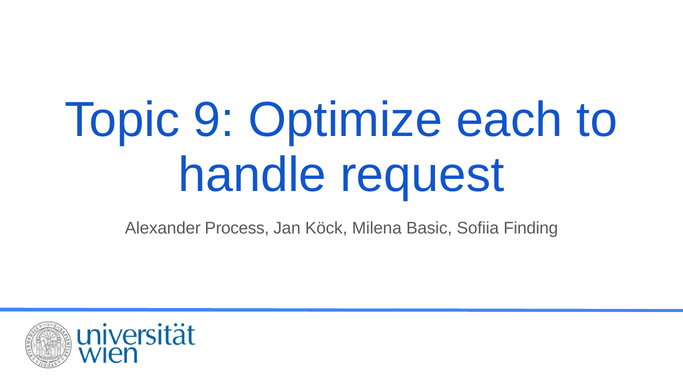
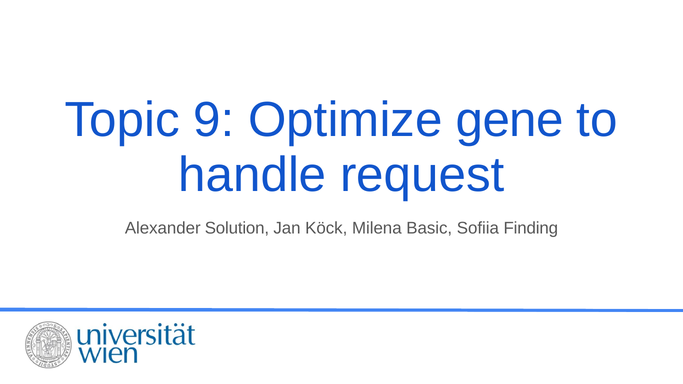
each: each -> gene
Process: Process -> Solution
